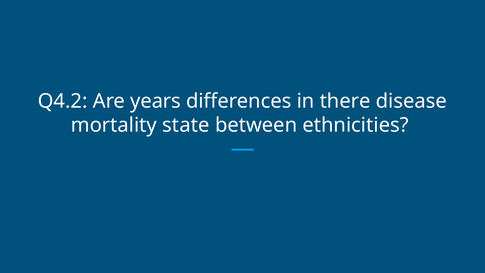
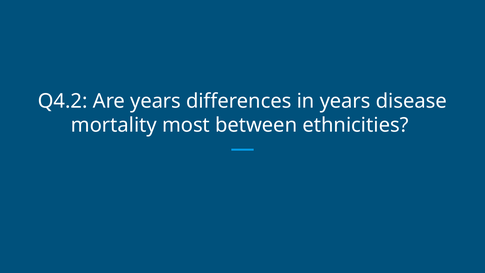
in there: there -> years
state: state -> most
